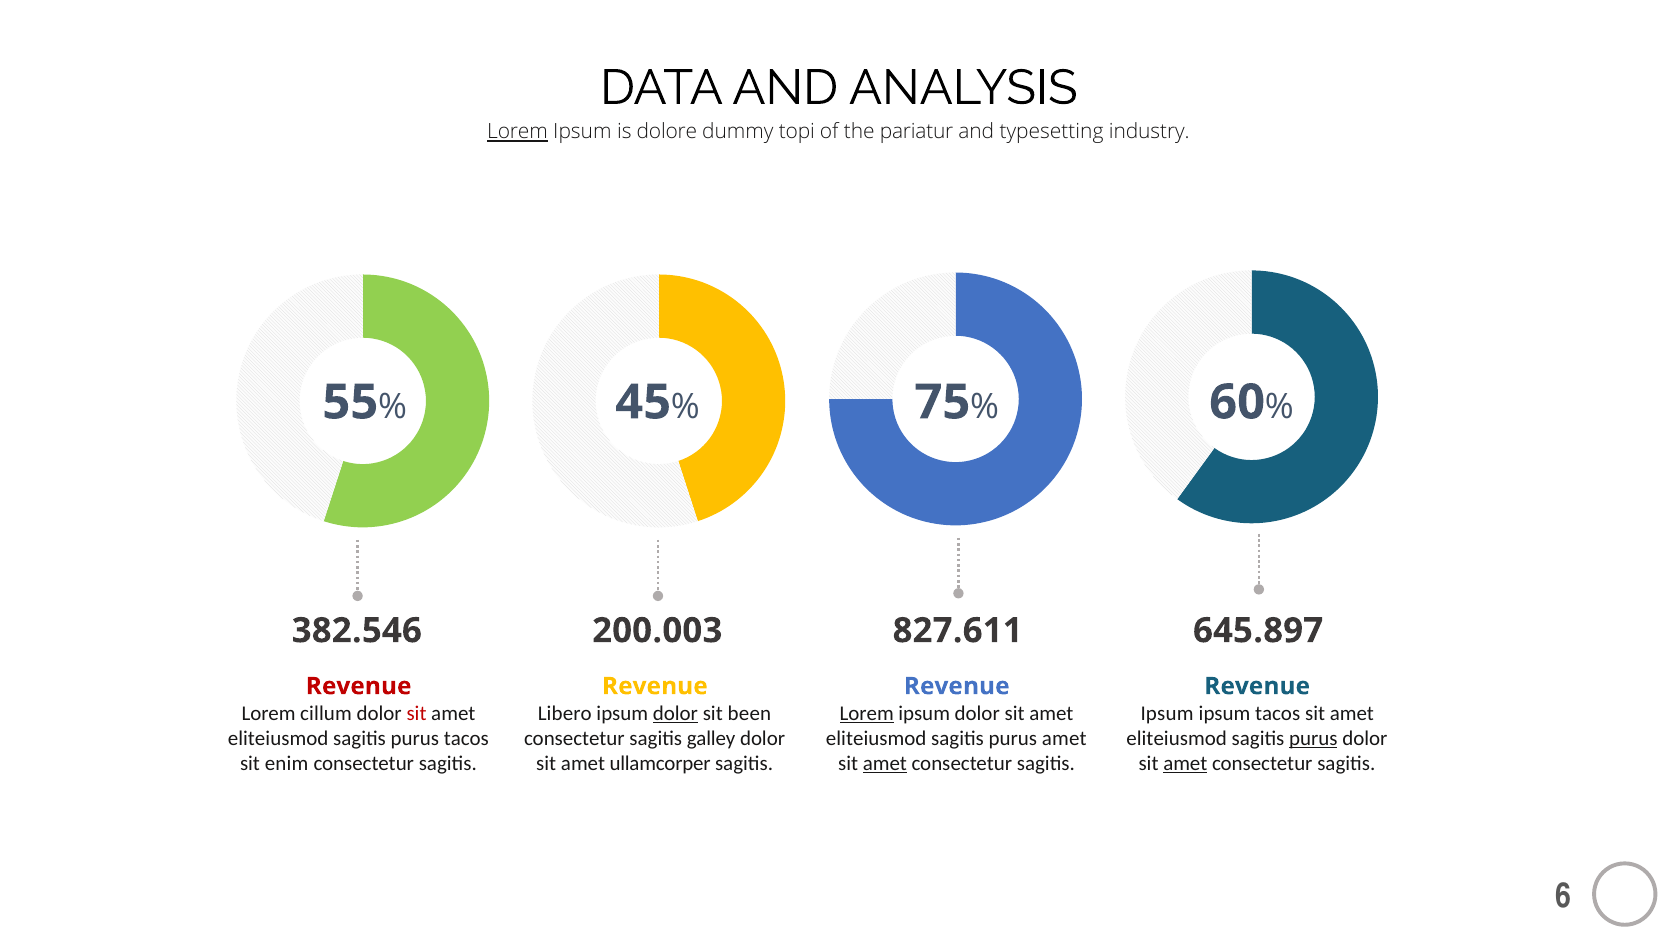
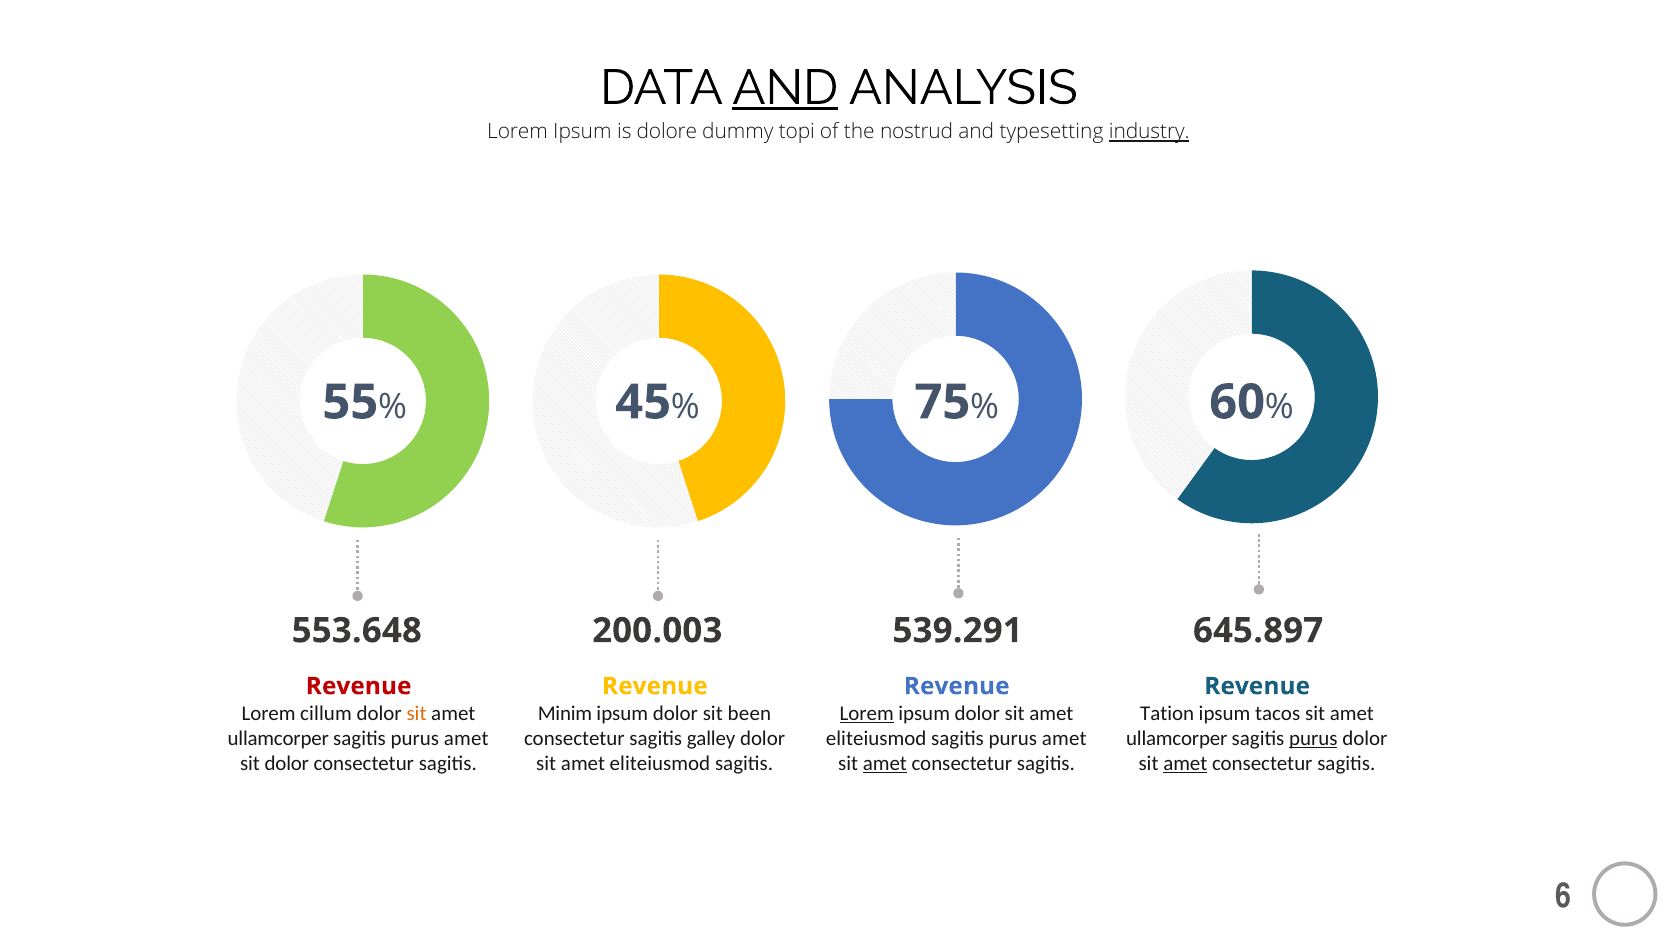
AND at (785, 88) underline: none -> present
Lorem at (518, 132) underline: present -> none
pariatur: pariatur -> nostrud
industry underline: none -> present
382.546: 382.546 -> 553.648
827.611: 827.611 -> 539.291
sit at (417, 713) colour: red -> orange
Libero: Libero -> Minim
dolor at (675, 713) underline: present -> none
Ipsum at (1167, 713): Ipsum -> Tation
eliteiusmod at (278, 738): eliteiusmod -> ullamcorper
tacos at (466, 738): tacos -> amet
eliteiusmod at (1177, 738): eliteiusmod -> ullamcorper
sit enim: enim -> dolor
ullamcorper at (660, 763): ullamcorper -> eliteiusmod
